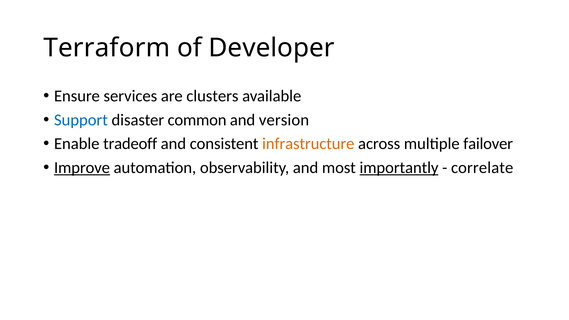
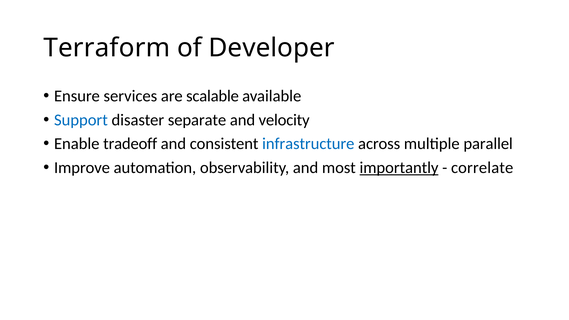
clusters: clusters -> scalable
common: common -> separate
version: version -> velocity
infrastructure colour: orange -> blue
failover: failover -> parallel
Improve underline: present -> none
